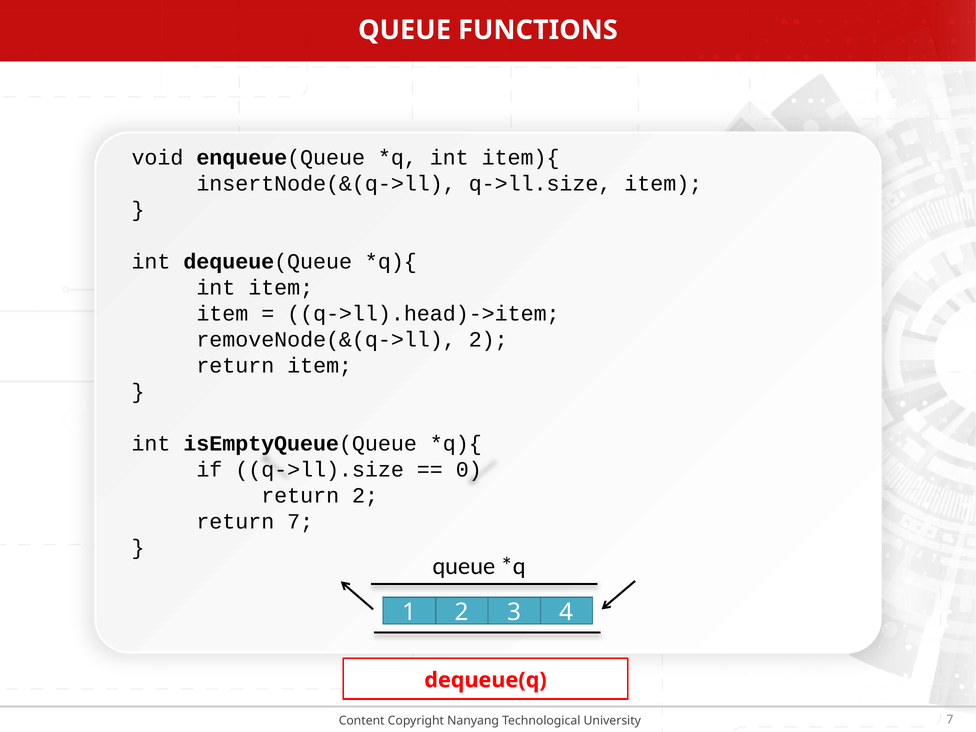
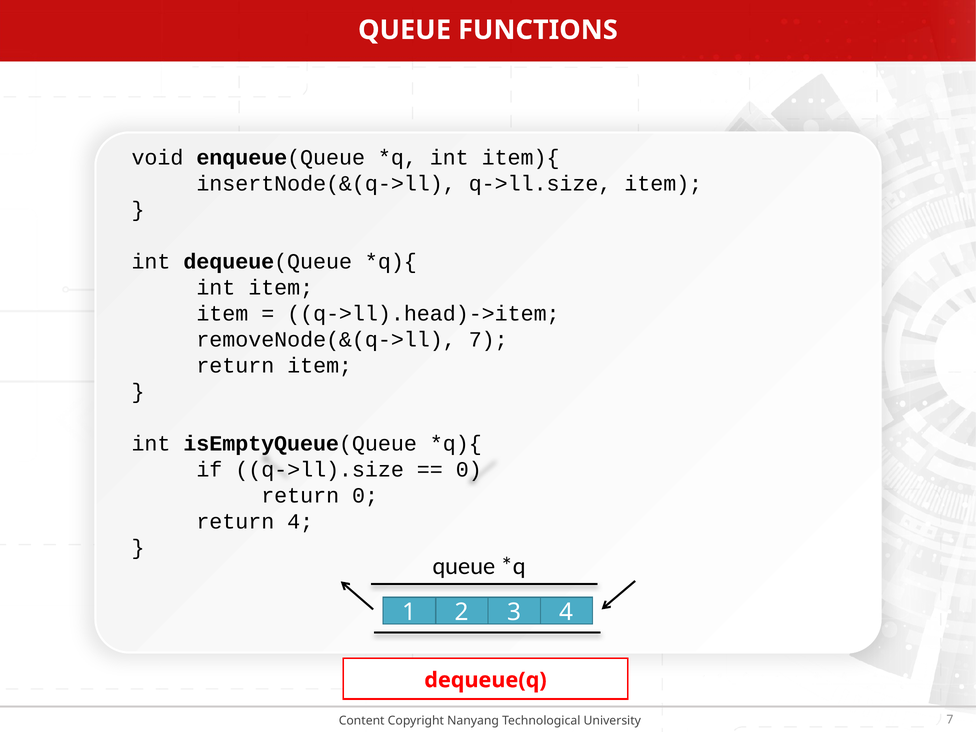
removeNode(&(q->ll 2: 2 -> 7
return 2: 2 -> 0
return 7: 7 -> 4
